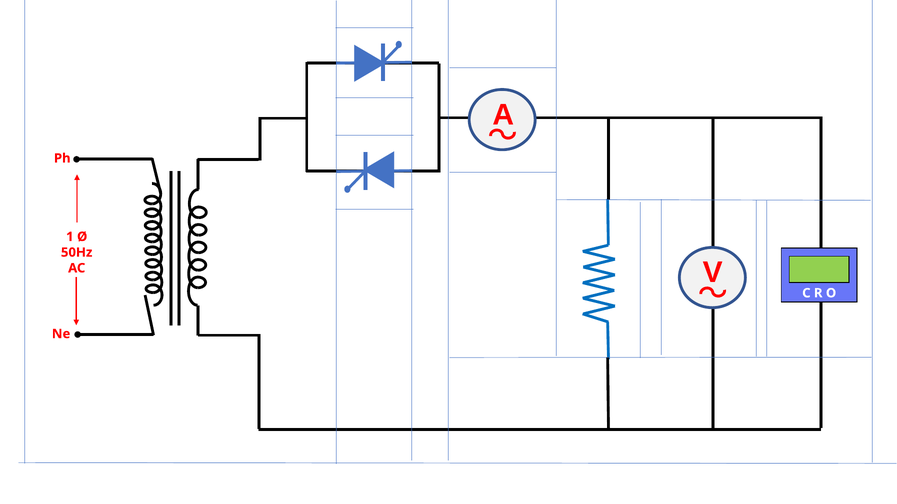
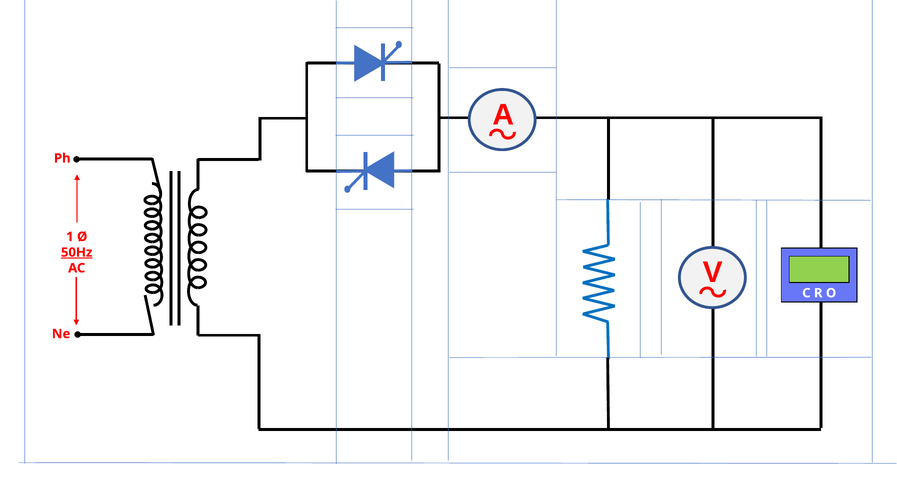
50Hz underline: none -> present
